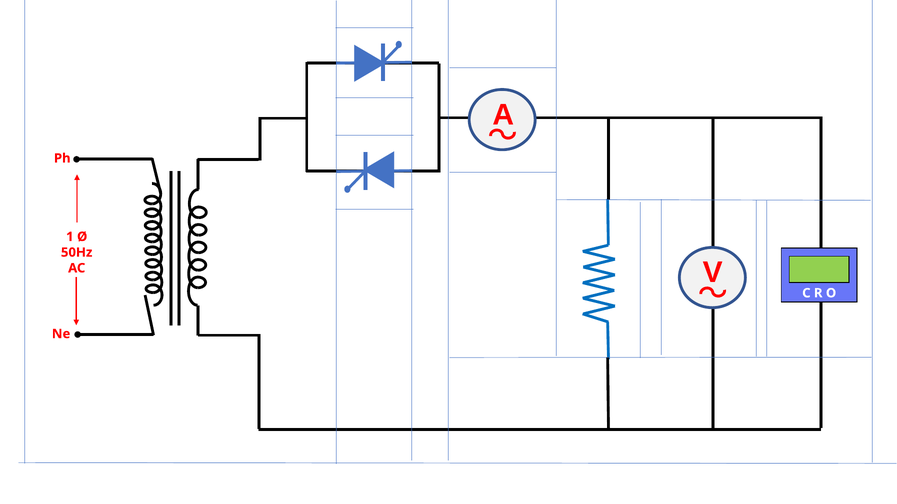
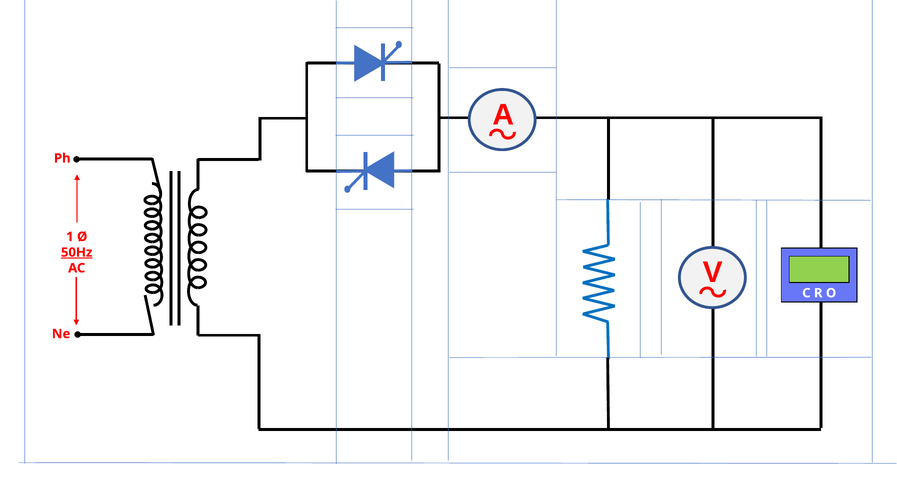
50Hz underline: none -> present
